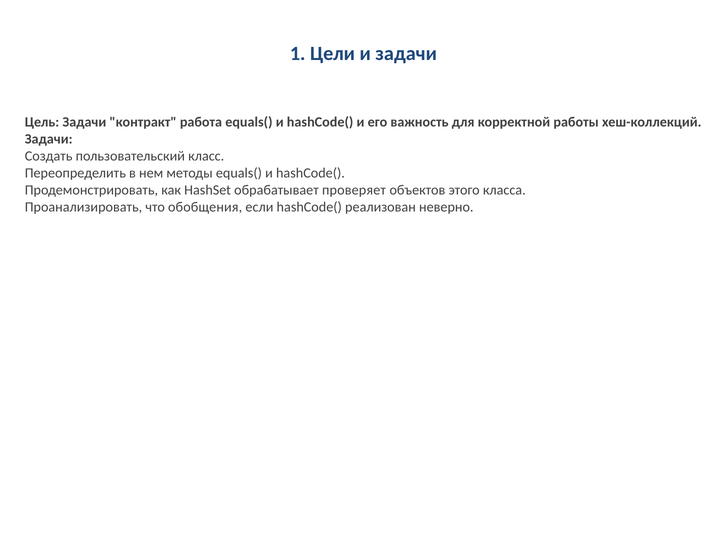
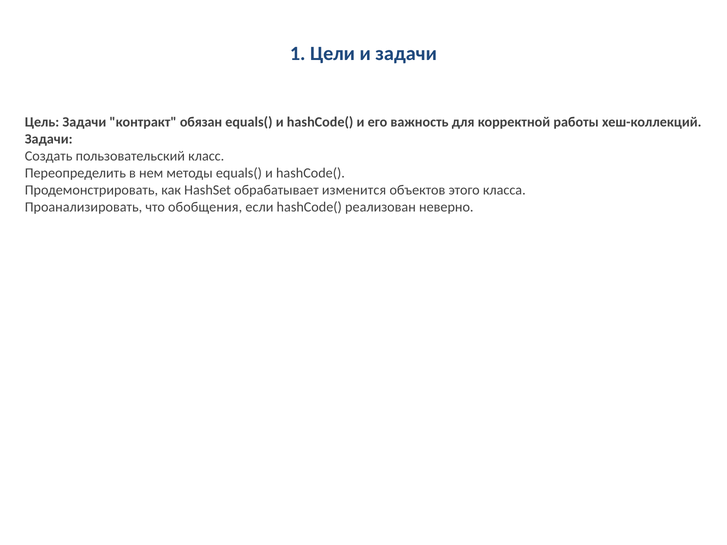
работа: работа -> обязан
проверяет: проверяет -> изменится
